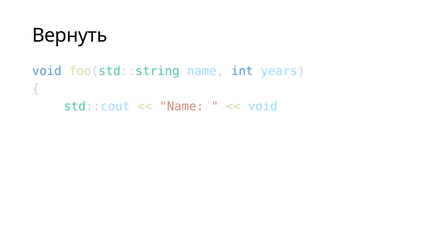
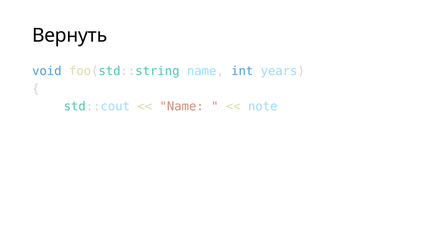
void at (263, 106): void -> note
